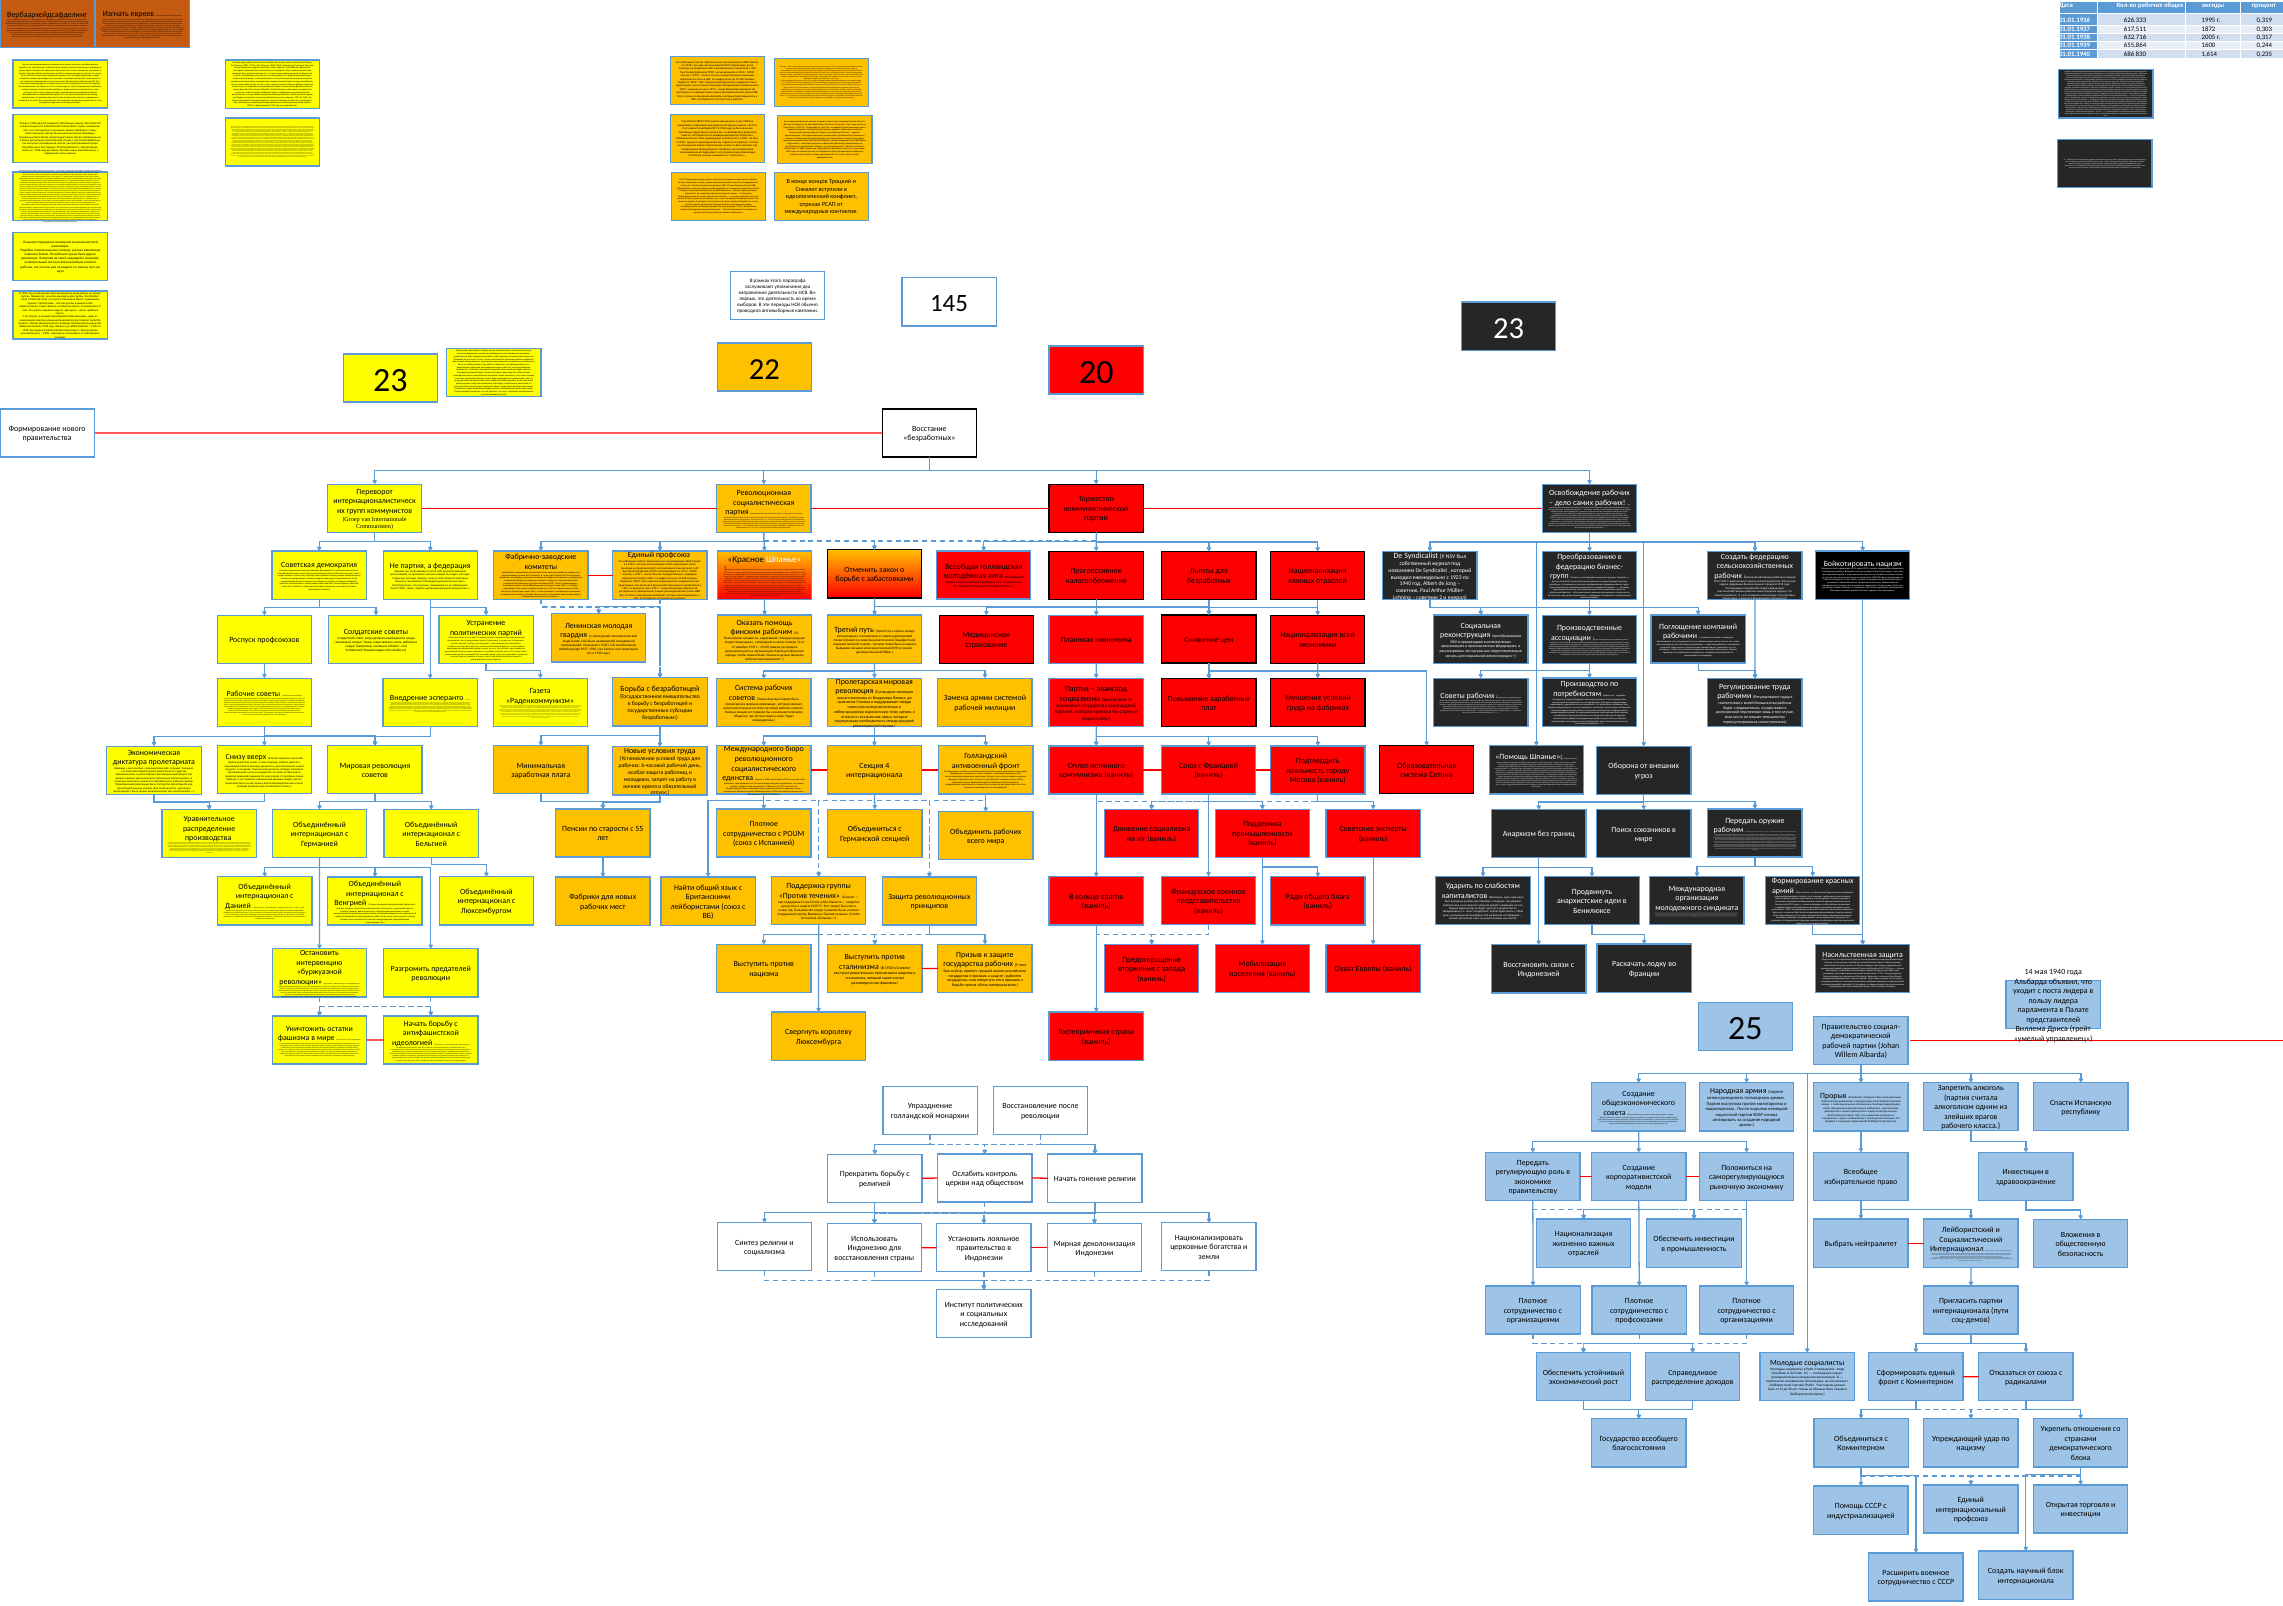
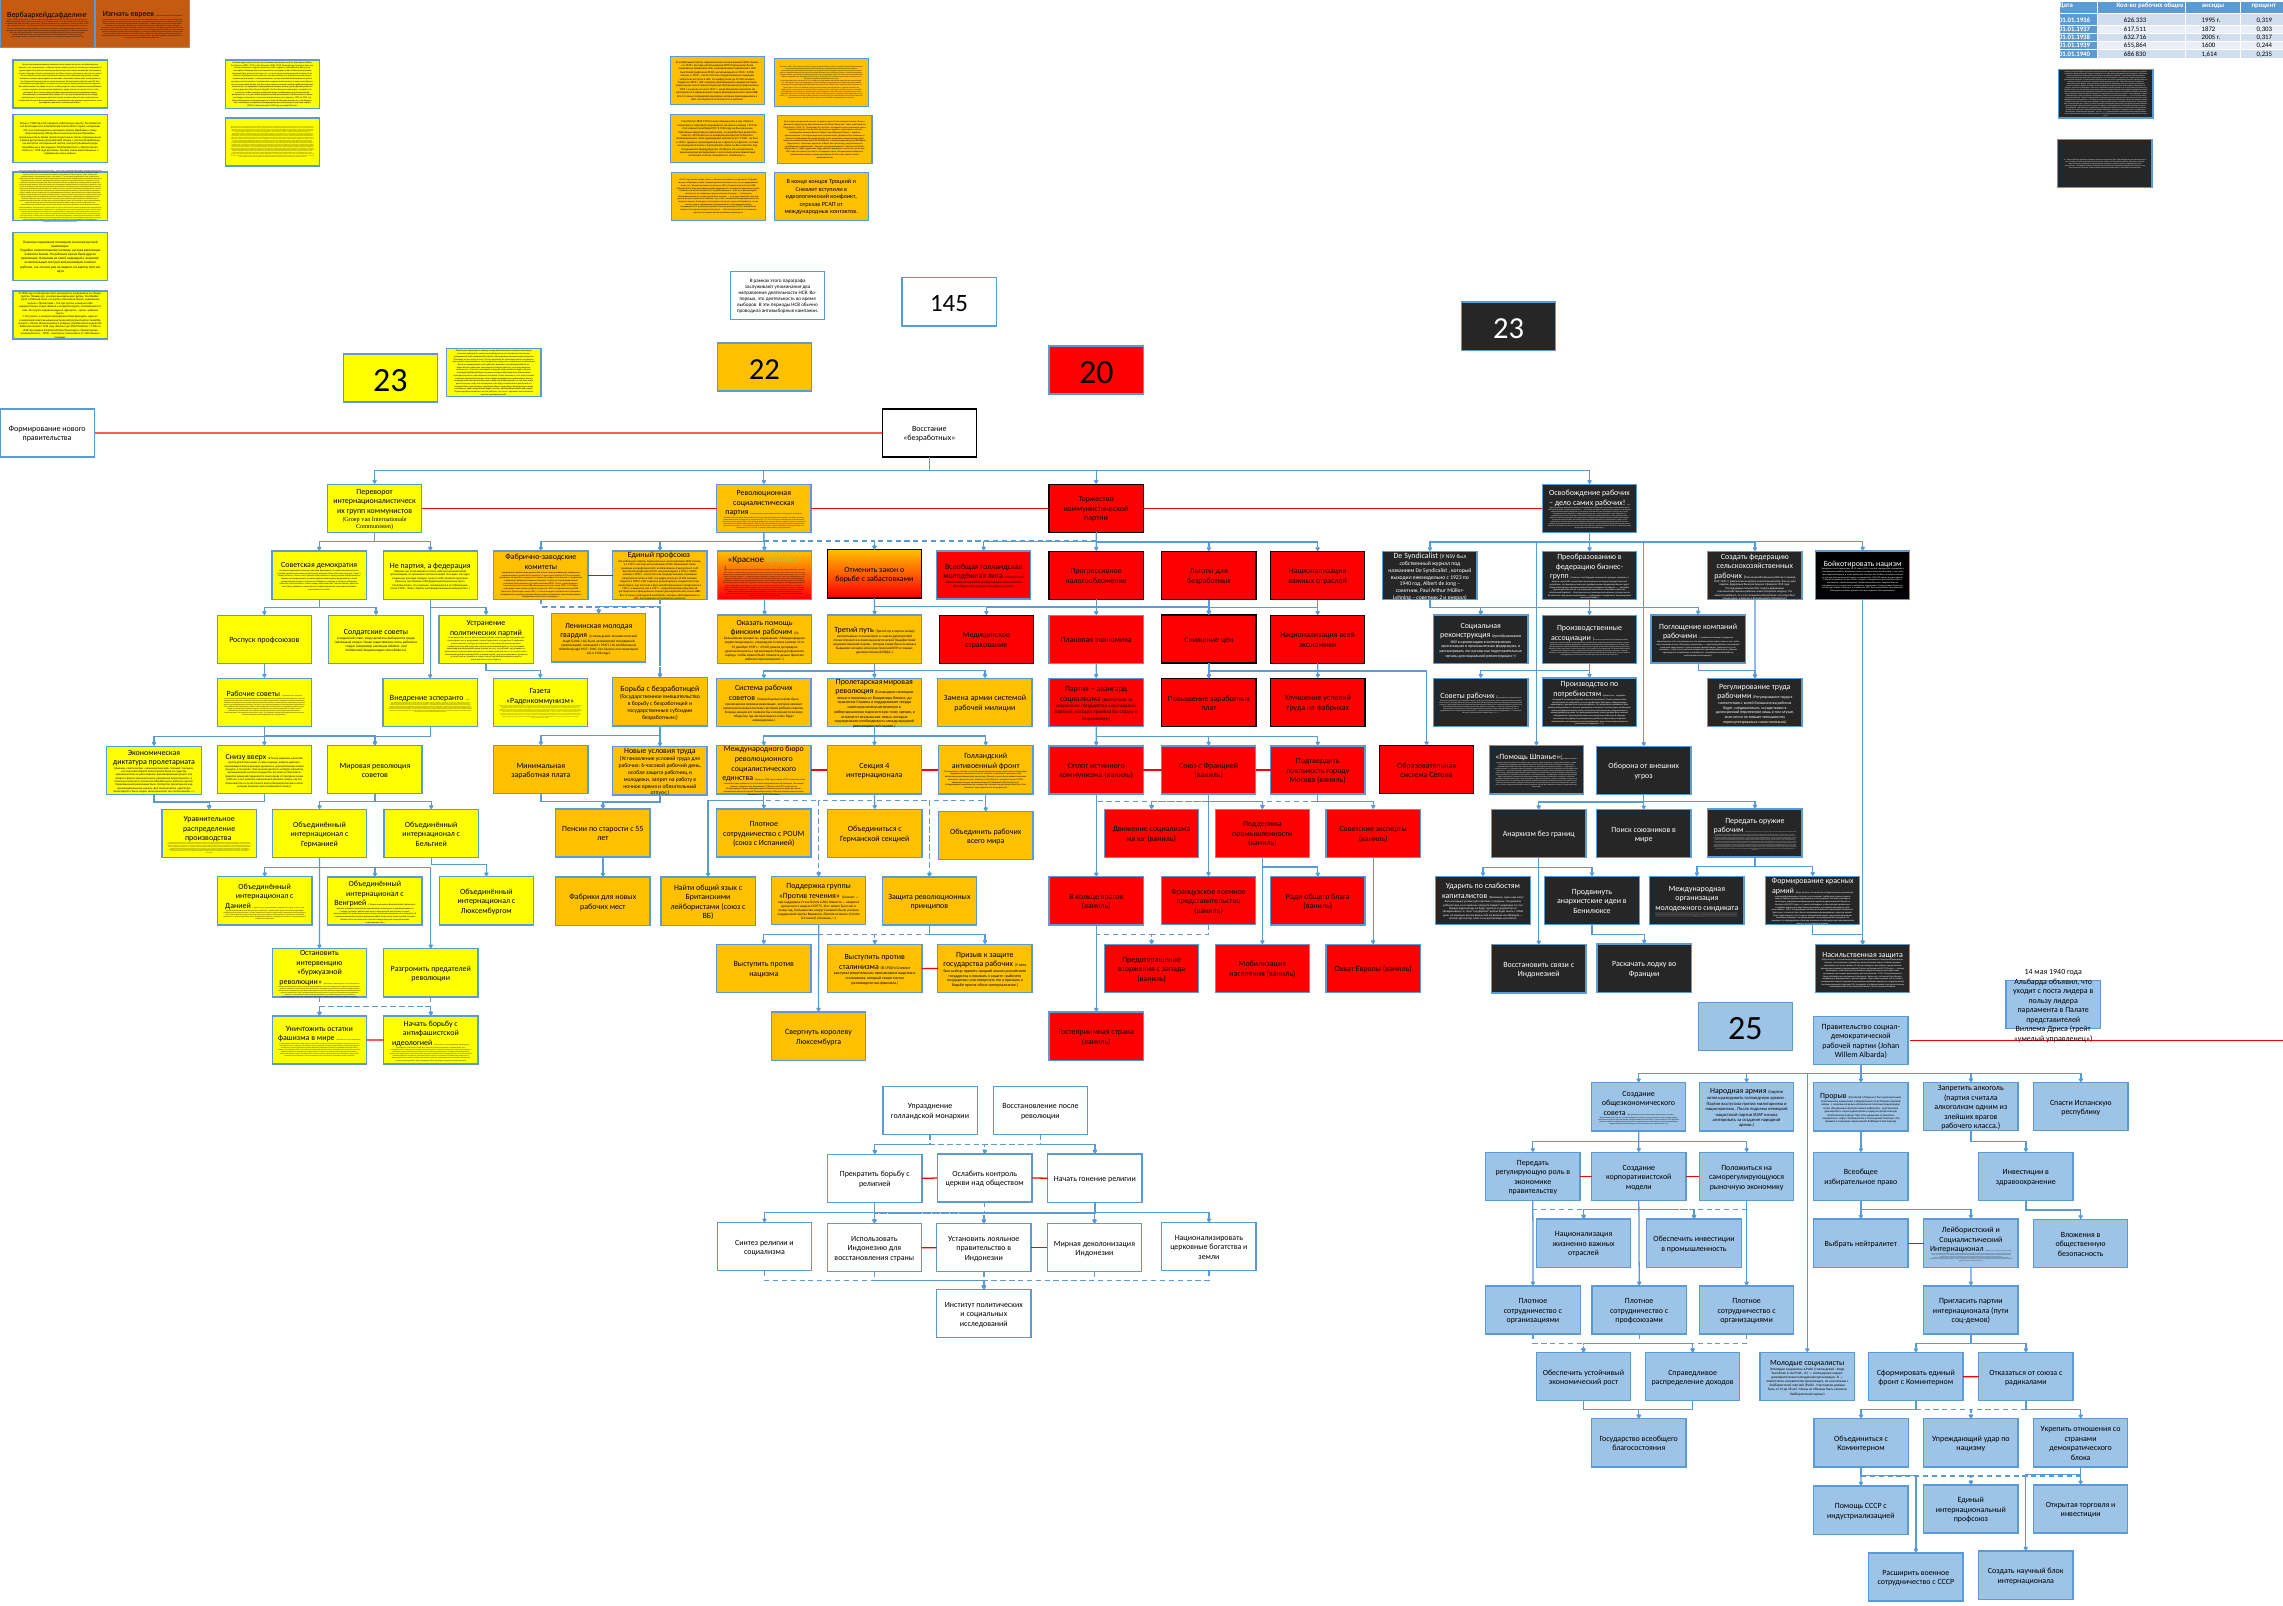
Шпанье at (784, 560) colour: white -> light green
